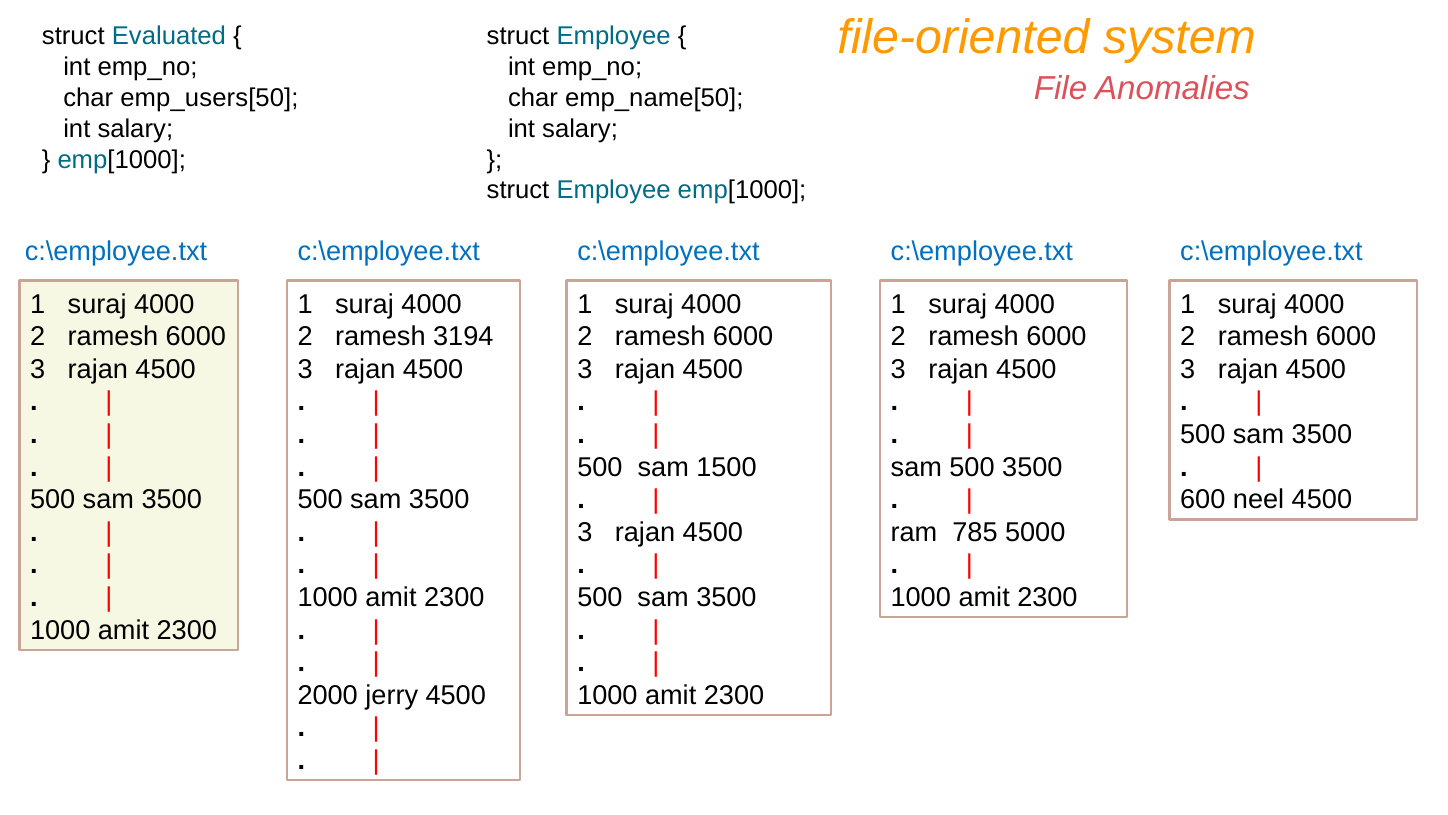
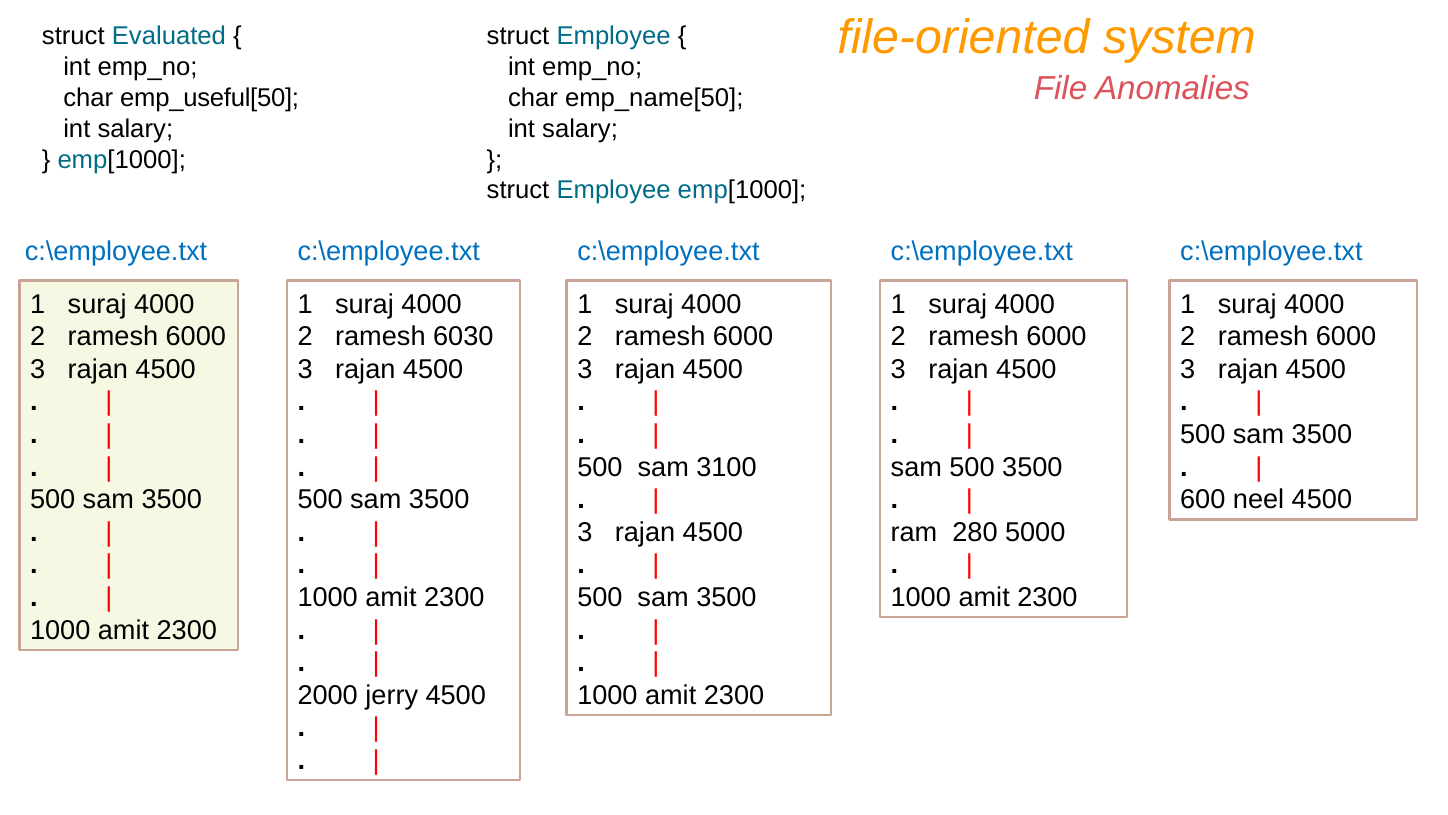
emp_users[50: emp_users[50 -> emp_useful[50
3194: 3194 -> 6030
1500: 1500 -> 3100
785: 785 -> 280
